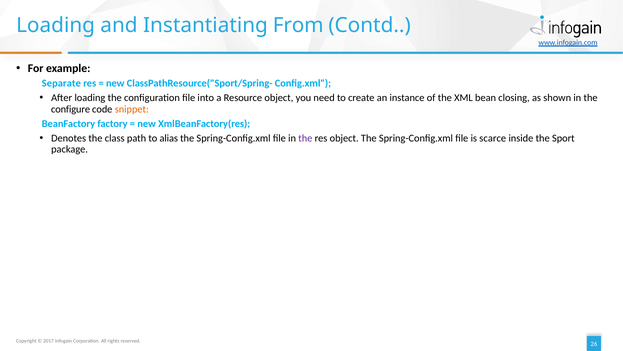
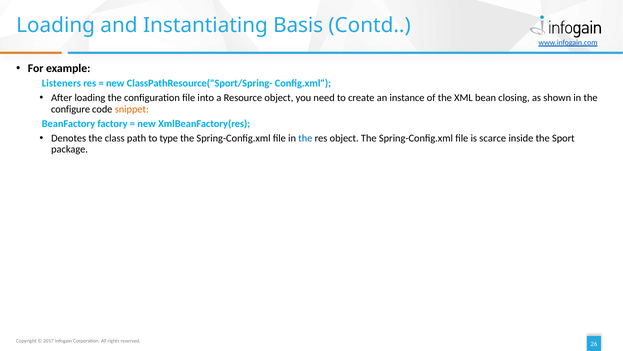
From: From -> Basis
Separate: Separate -> Listeners
alias: alias -> type
the at (305, 138) colour: purple -> blue
